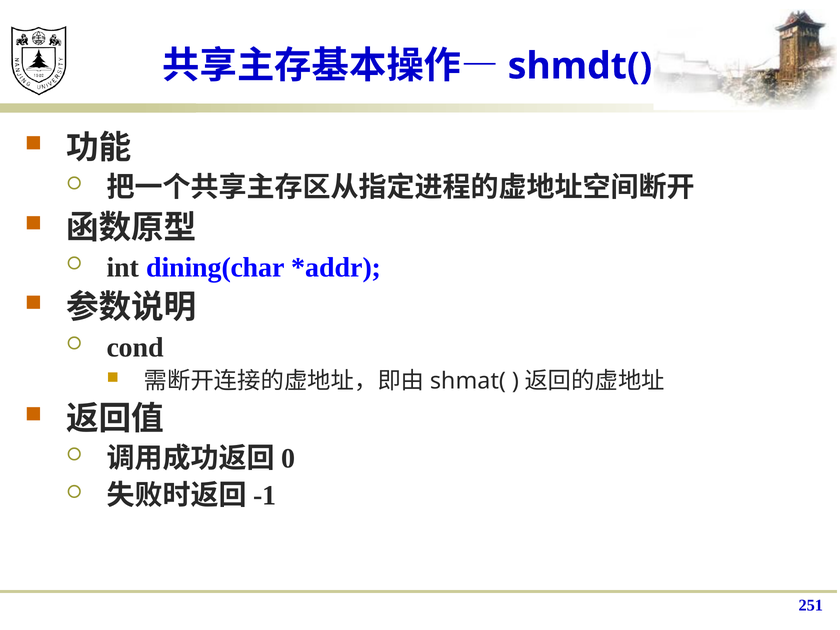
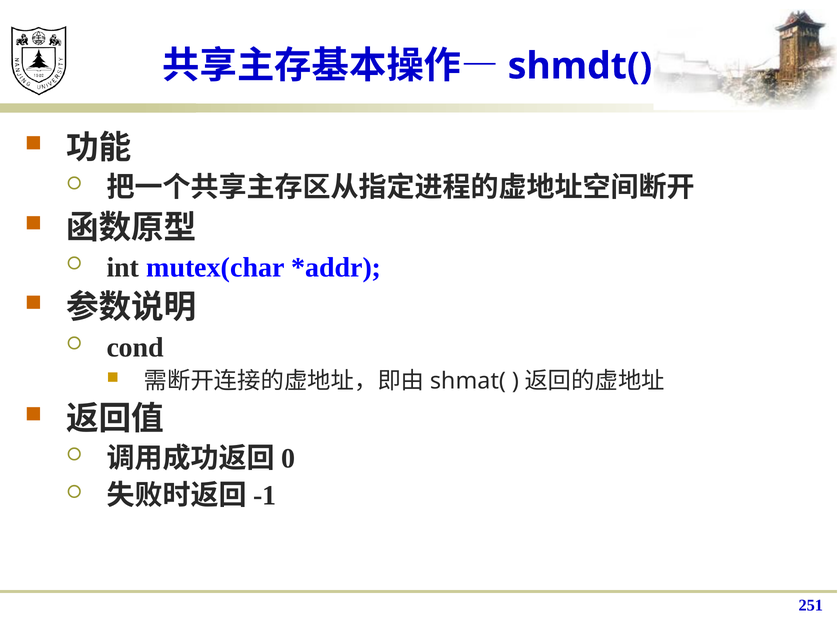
dining(char: dining(char -> mutex(char
